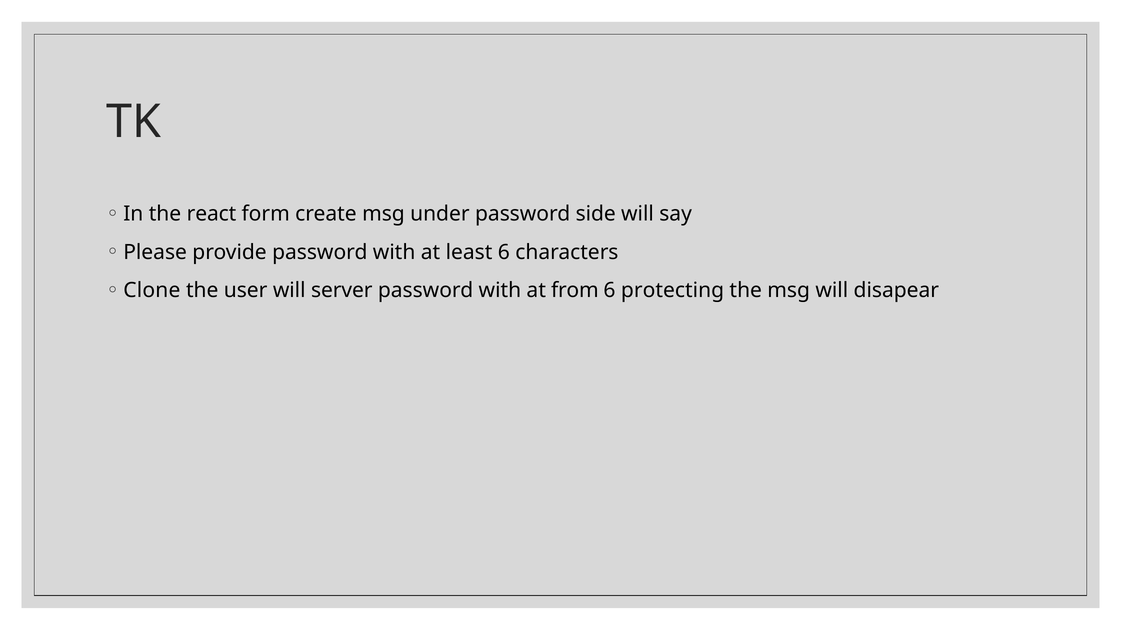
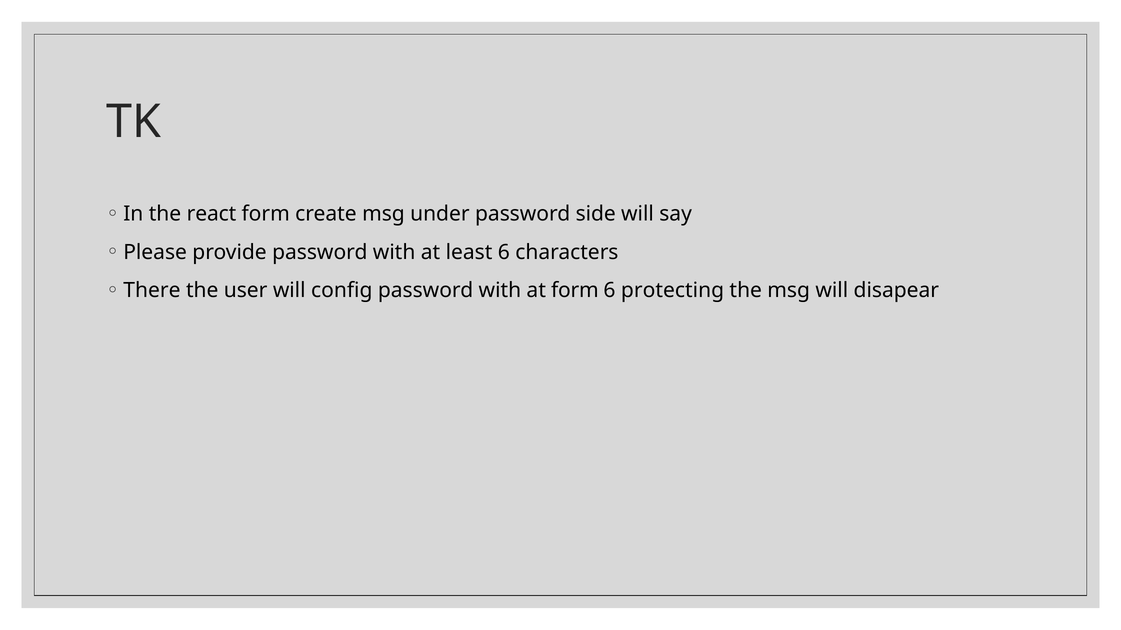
Clone: Clone -> There
server: server -> config
at from: from -> form
